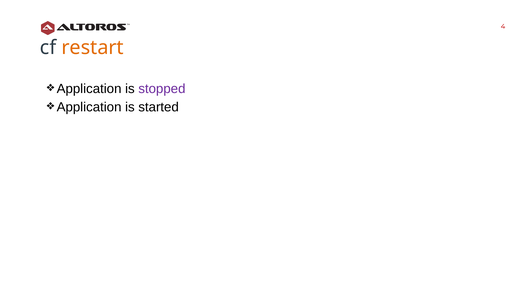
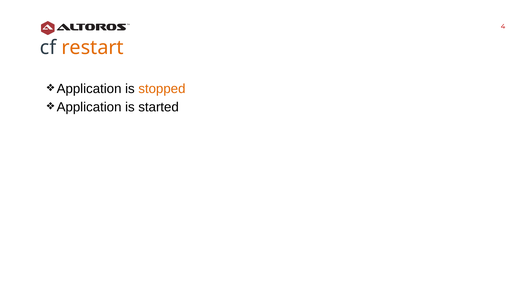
stopped colour: purple -> orange
